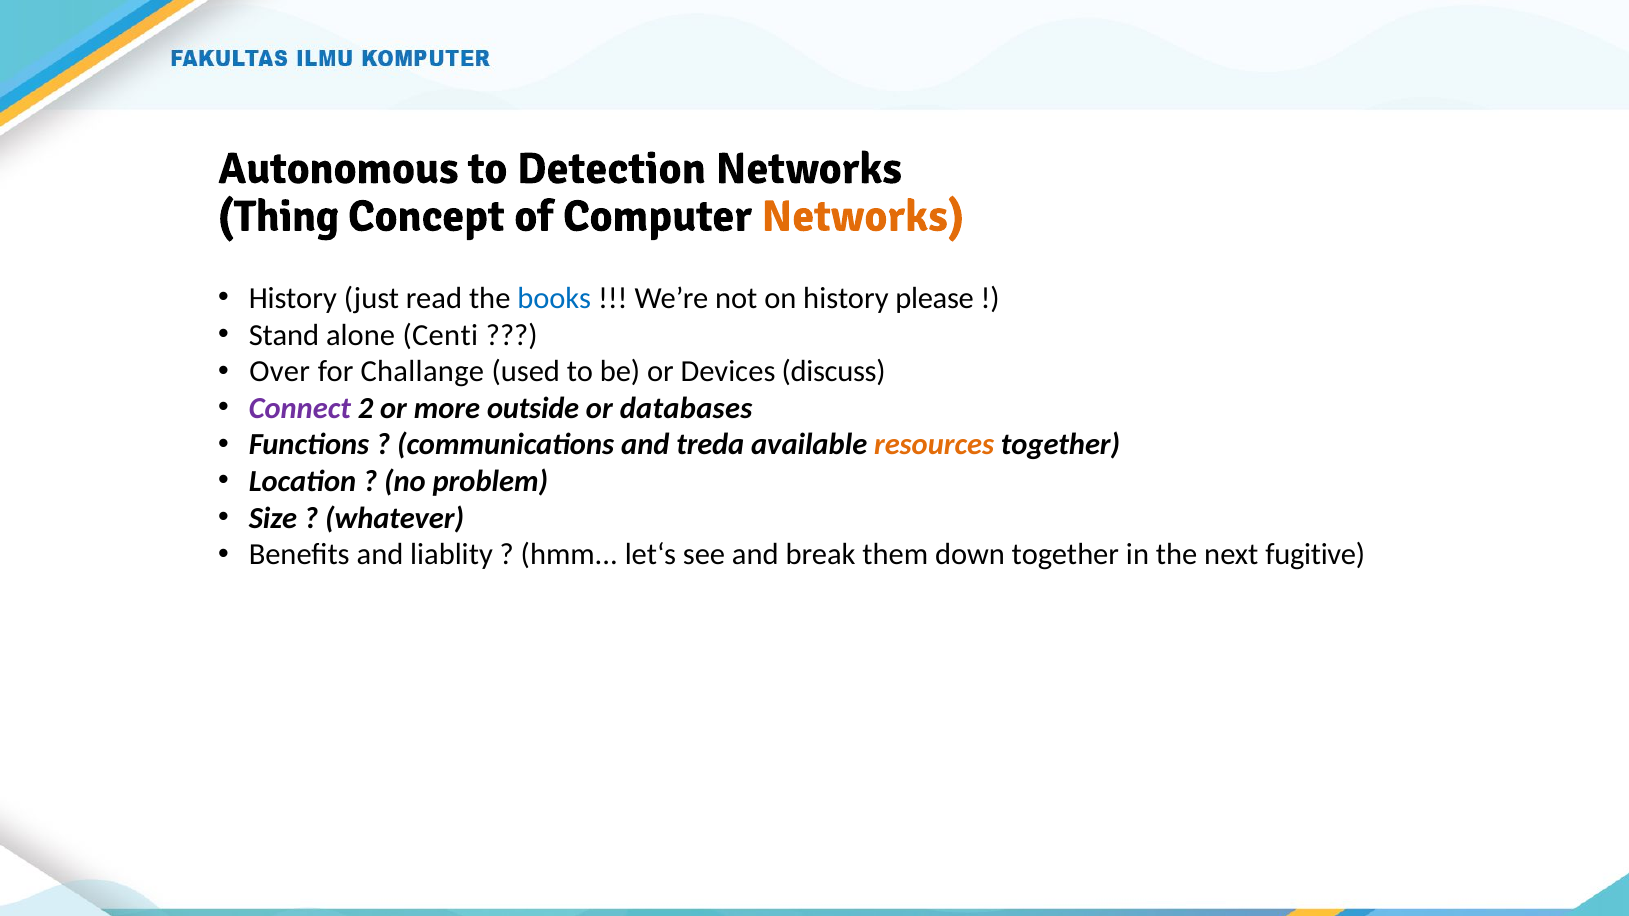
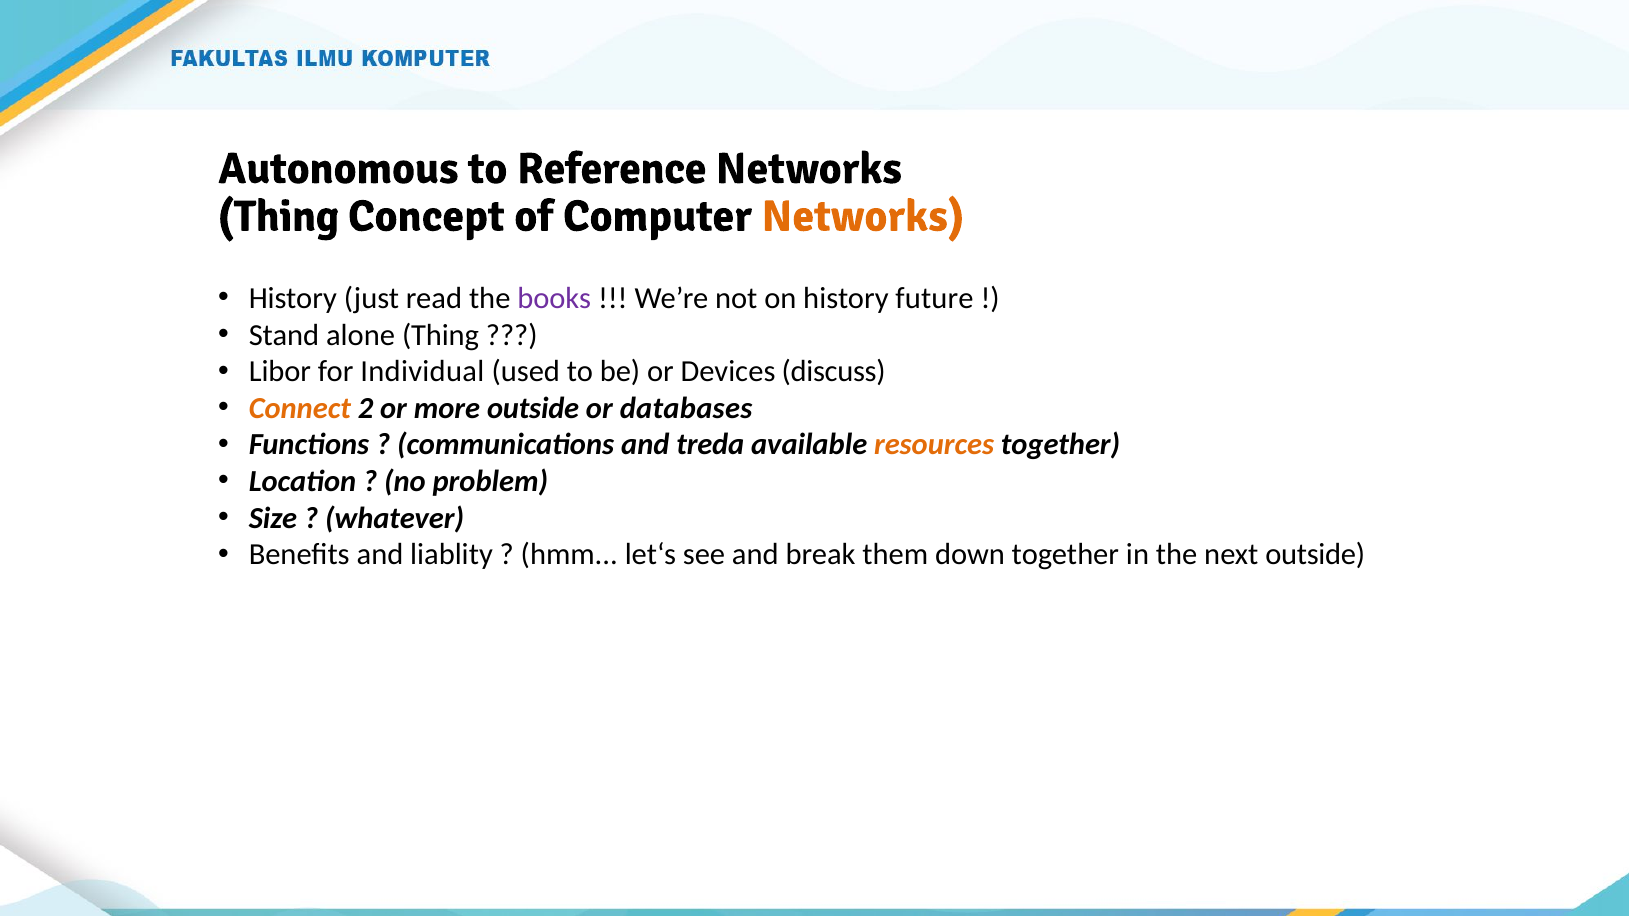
Detection: Detection -> Reference
books colour: blue -> purple
please: please -> future
alone Centi: Centi -> Thing
Over: Over -> Libor
Challange: Challange -> Individual
Connect colour: purple -> orange
next fugitive: fugitive -> outside
